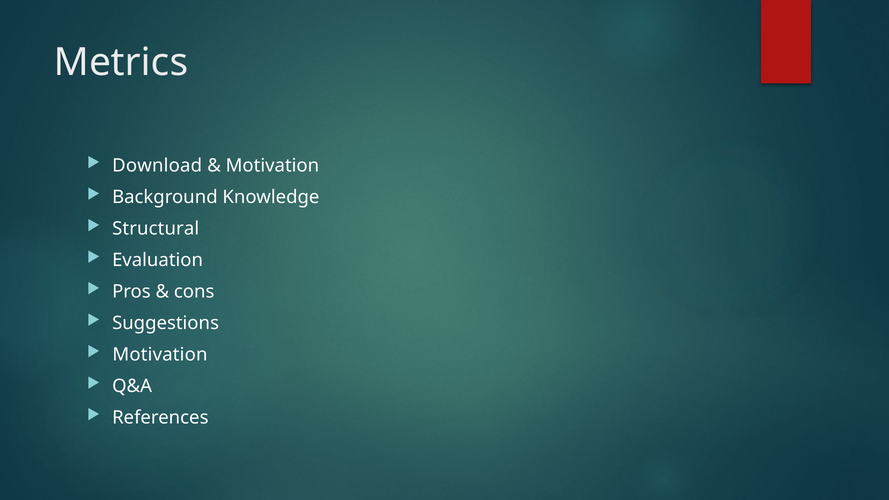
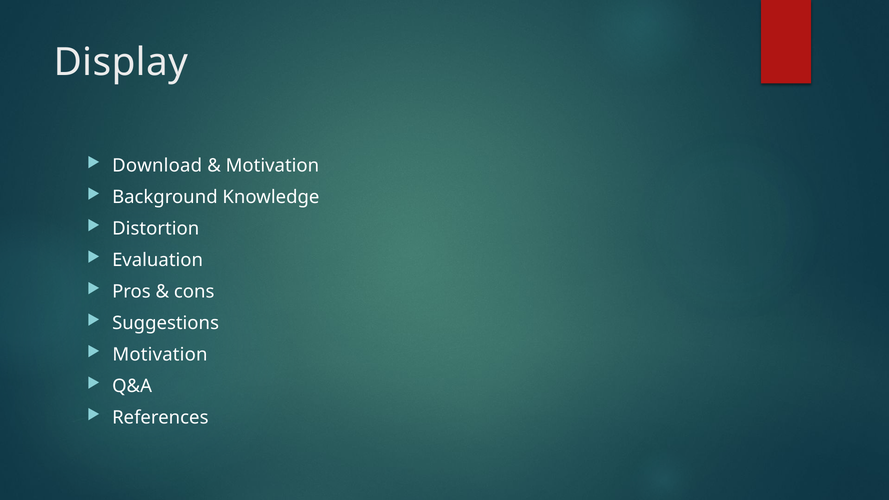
Metrics: Metrics -> Display
Structural: Structural -> Distortion
